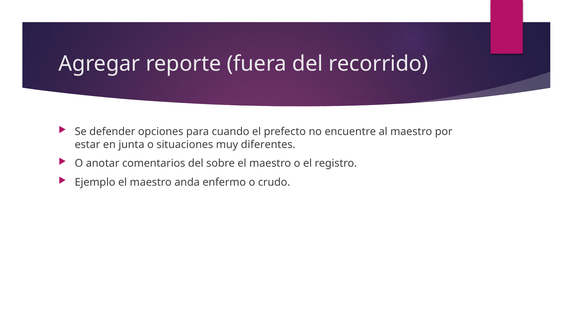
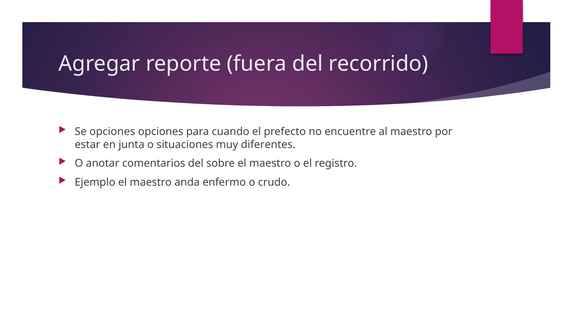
Se defender: defender -> opciones
